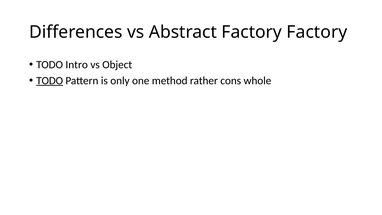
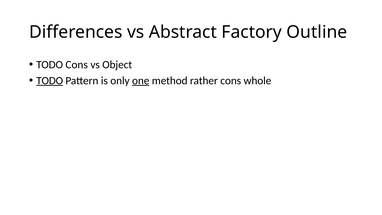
Factory Factory: Factory -> Outline
TODO Intro: Intro -> Cons
one underline: none -> present
